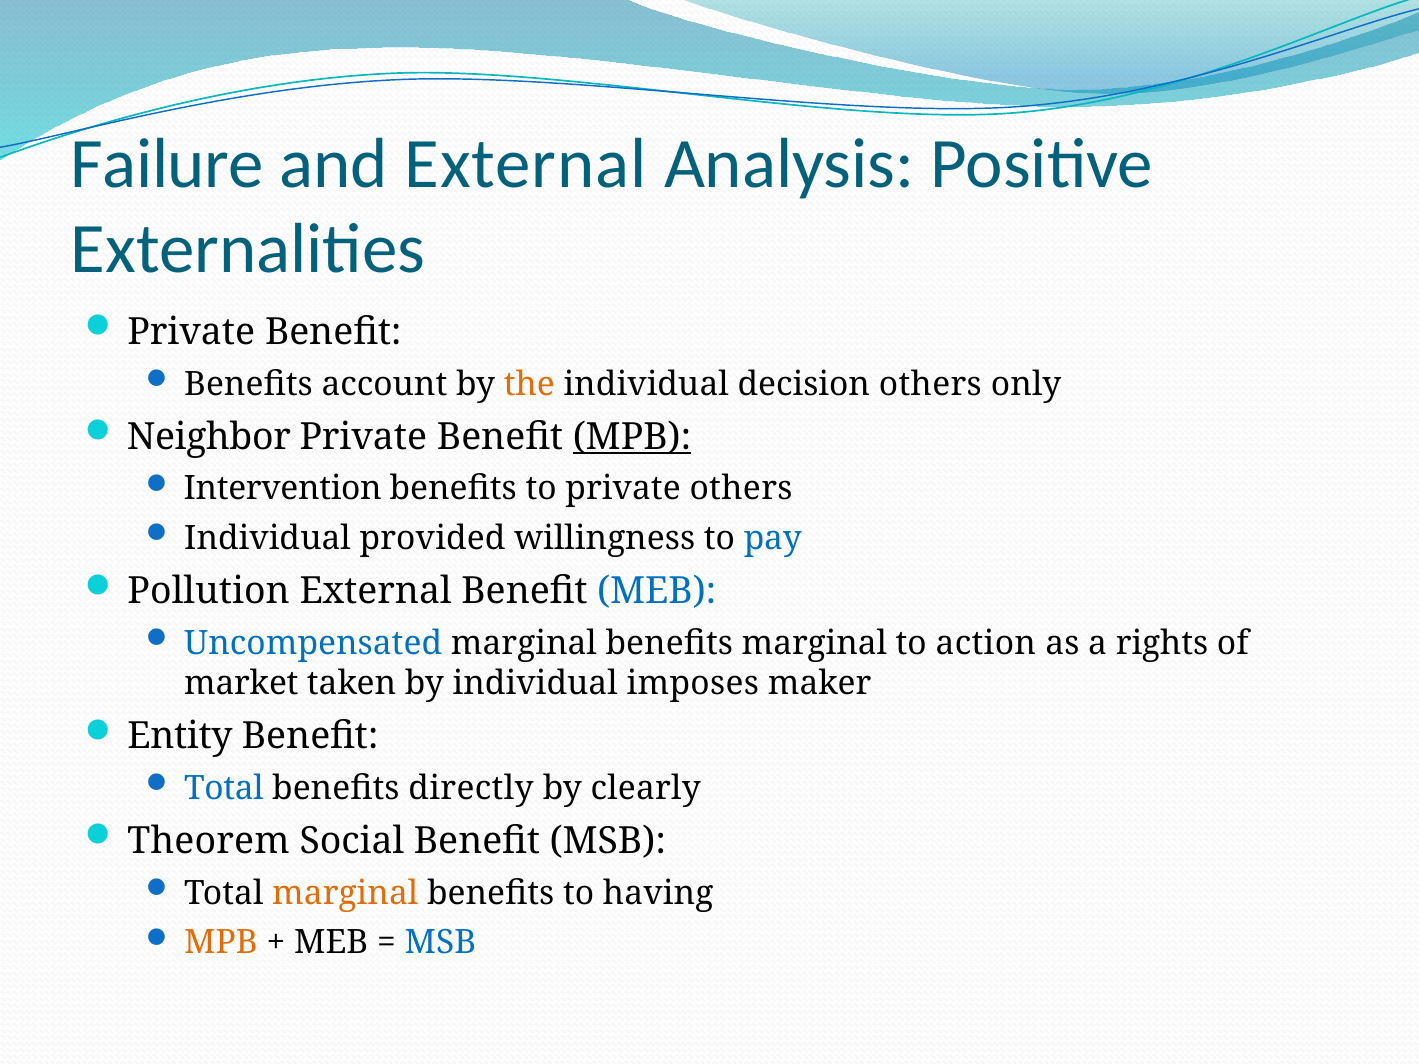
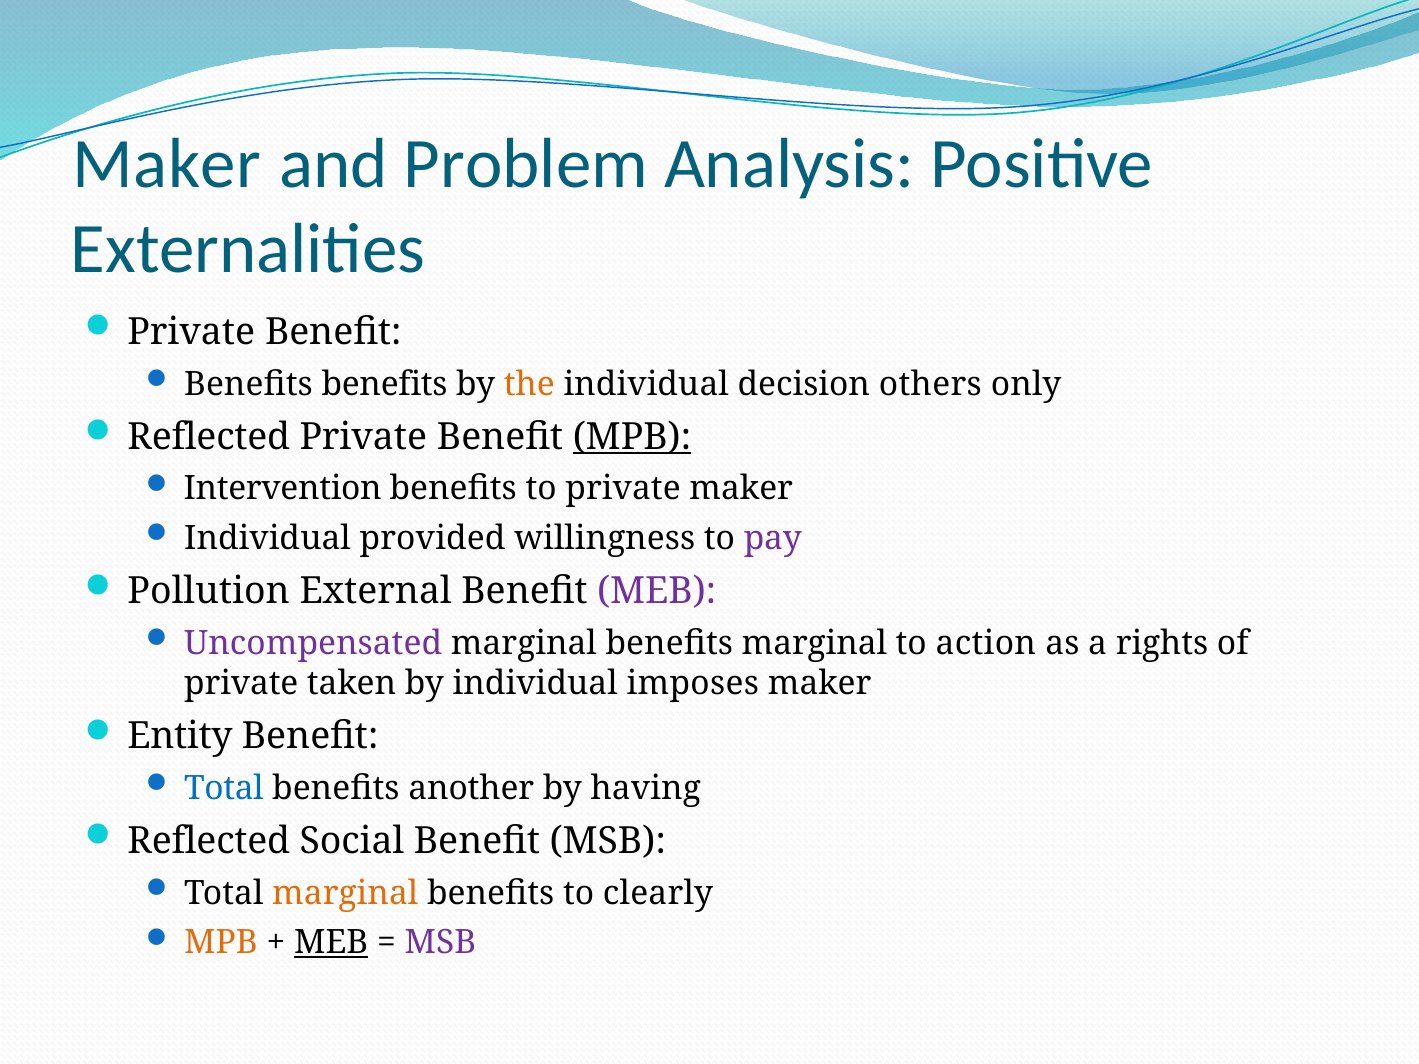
Failure at (167, 164): Failure -> Maker
and External: External -> Problem
Benefits account: account -> benefits
Neighbor at (209, 437): Neighbor -> Reflected
private others: others -> maker
pay colour: blue -> purple
MEB at (657, 592) colour: blue -> purple
Uncompensated colour: blue -> purple
market at (241, 684): market -> private
directly: directly -> another
clearly: clearly -> having
Theorem at (209, 842): Theorem -> Reflected
having: having -> clearly
MEB at (331, 943) underline: none -> present
MSB at (440, 943) colour: blue -> purple
